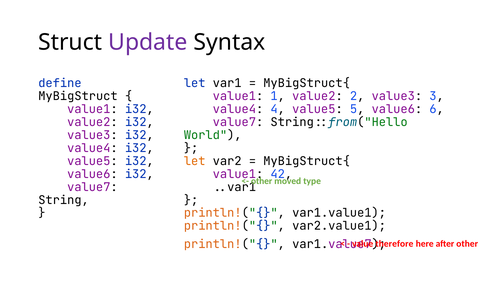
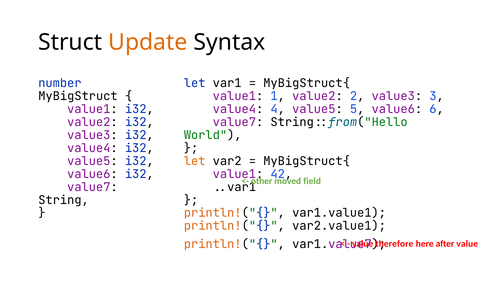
Update colour: purple -> orange
define: define -> number
type: type -> field
after other: other -> value
